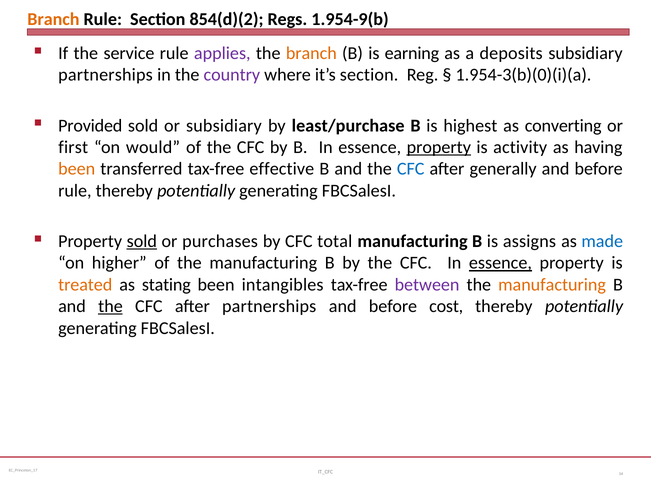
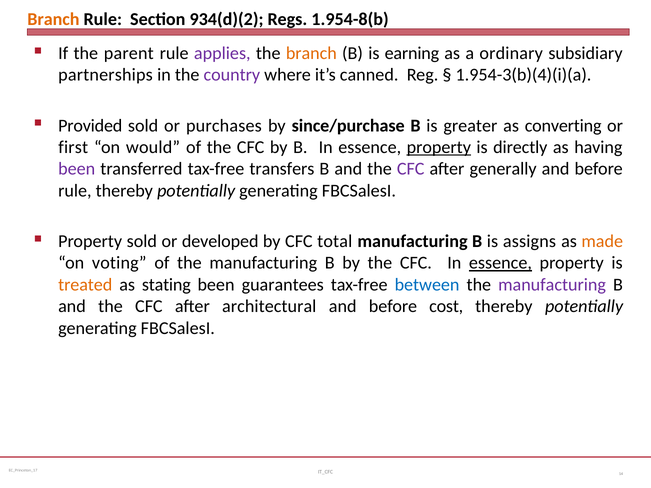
854(d)(2: 854(d)(2 -> 934(d)(2
1.954-9(b: 1.954-9(b -> 1.954-8(b
service: service -> parent
deposits: deposits -> ordinary
it’s section: section -> canned
1.954-3(b)(0)(i)(a: 1.954-3(b)(0)(i)(a -> 1.954-3(b)(4)(i)(a
or subsidiary: subsidiary -> purchases
least/purchase: least/purchase -> since/purchase
highest: highest -> greater
activity: activity -> directly
been at (77, 169) colour: orange -> purple
effective: effective -> transfers
CFC at (411, 169) colour: blue -> purple
sold at (142, 241) underline: present -> none
purchases: purchases -> developed
made colour: blue -> orange
higher: higher -> voting
intangibles: intangibles -> guarantees
between colour: purple -> blue
manufacturing at (552, 285) colour: orange -> purple
the at (110, 307) underline: present -> none
after partnerships: partnerships -> architectural
